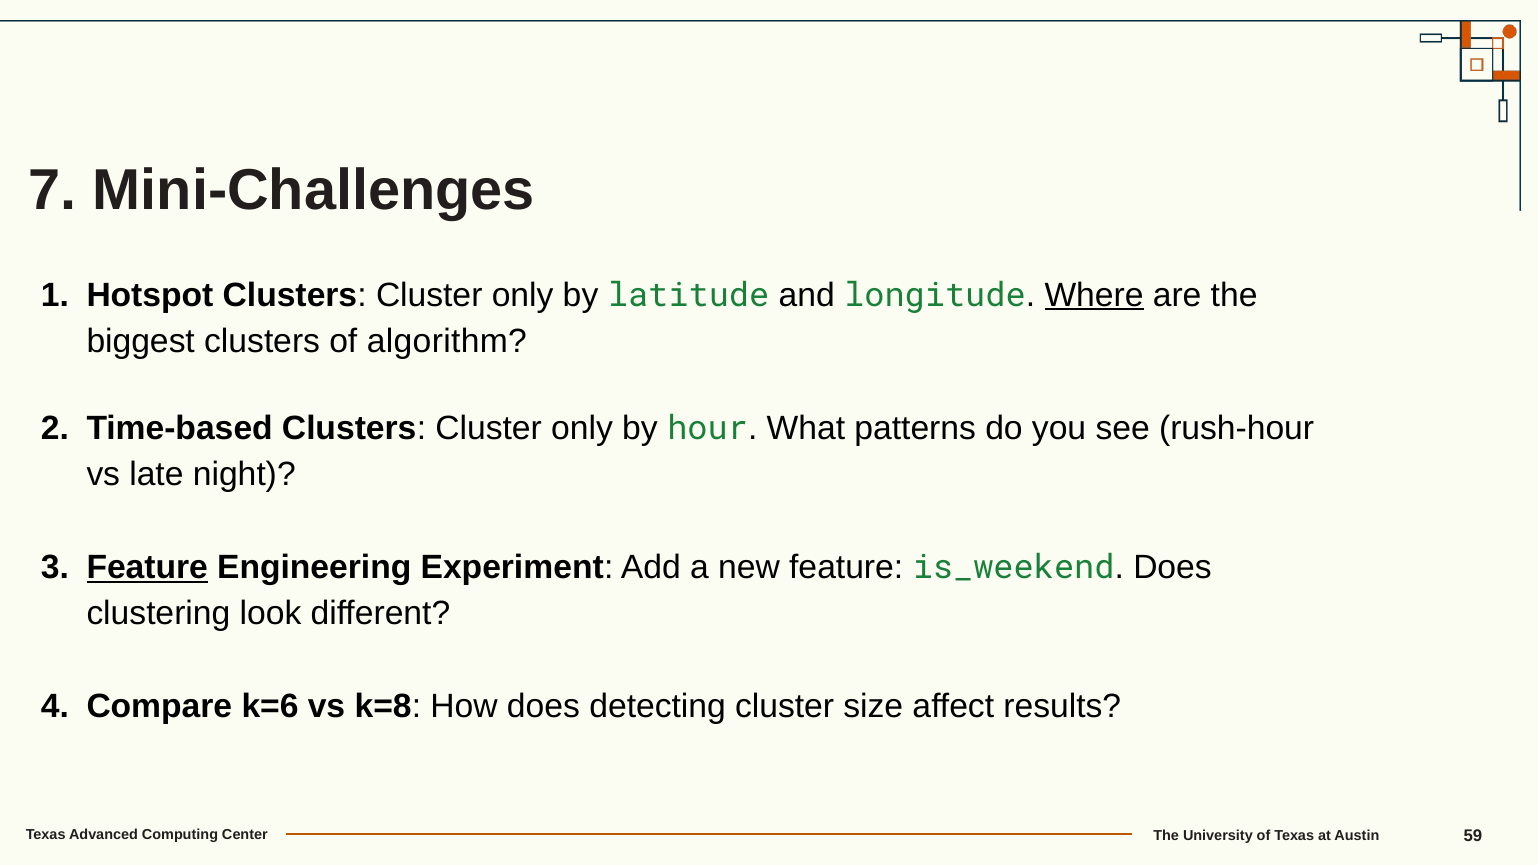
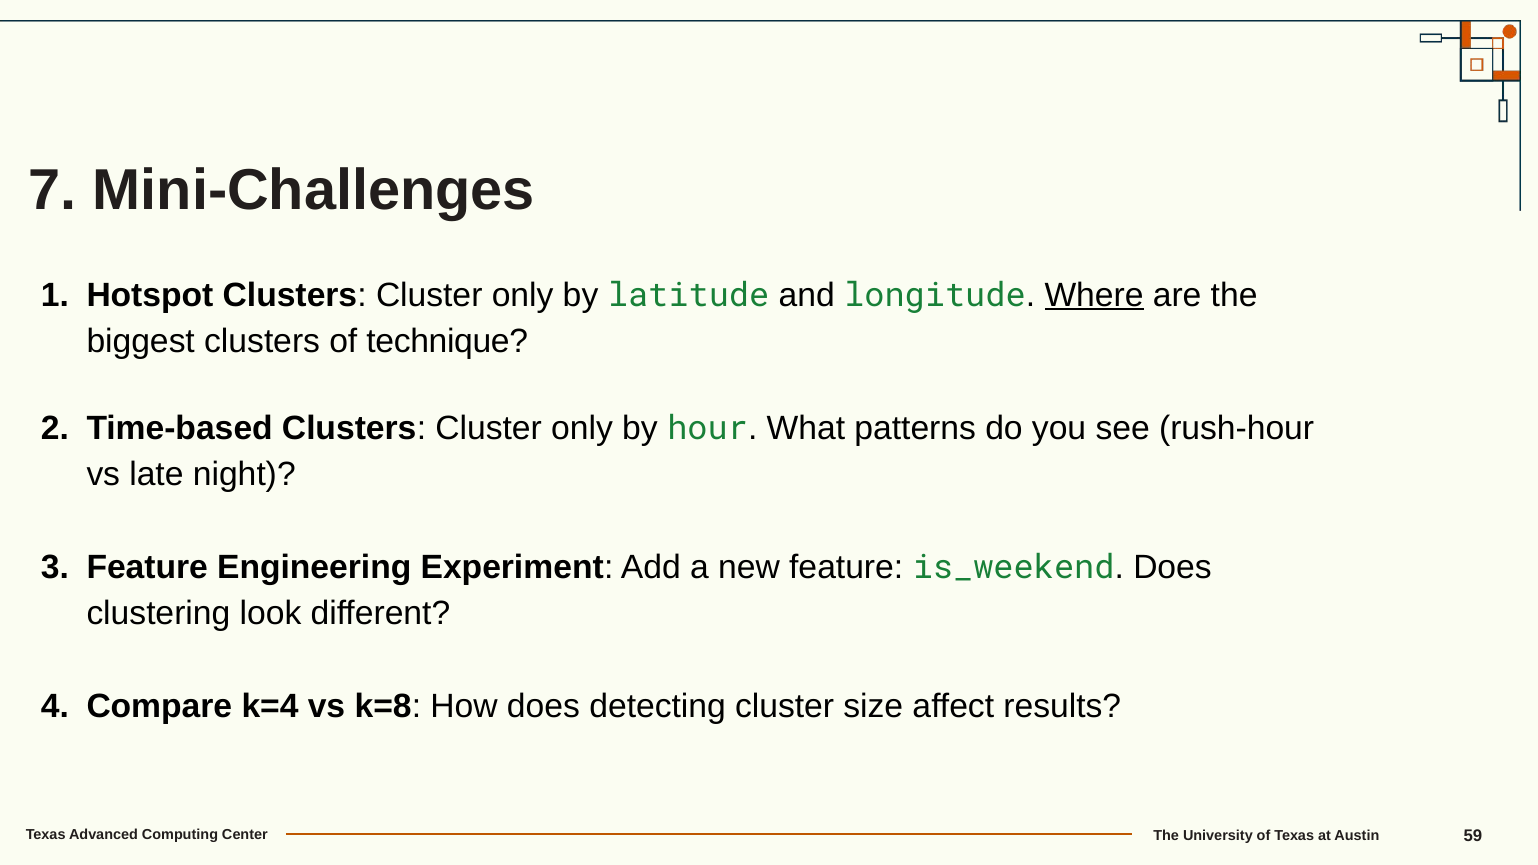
algorithm: algorithm -> technique
Feature at (147, 567) underline: present -> none
k=6: k=6 -> k=4
